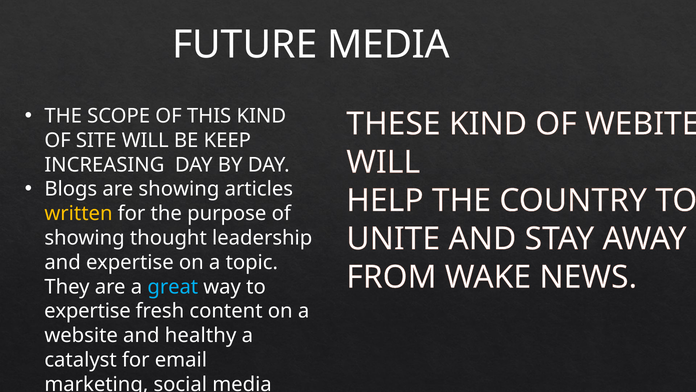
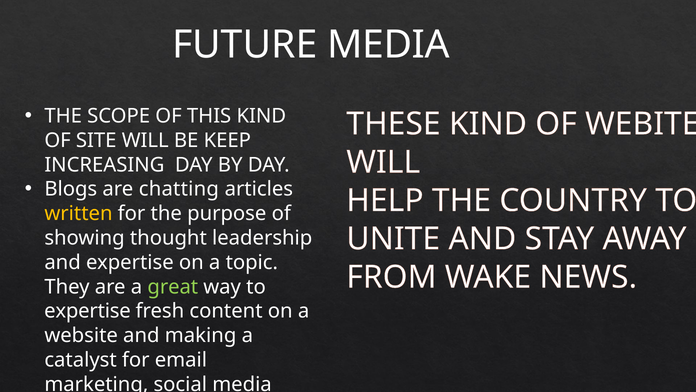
are showing: showing -> chatting
great colour: light blue -> light green
healthy: healthy -> making
